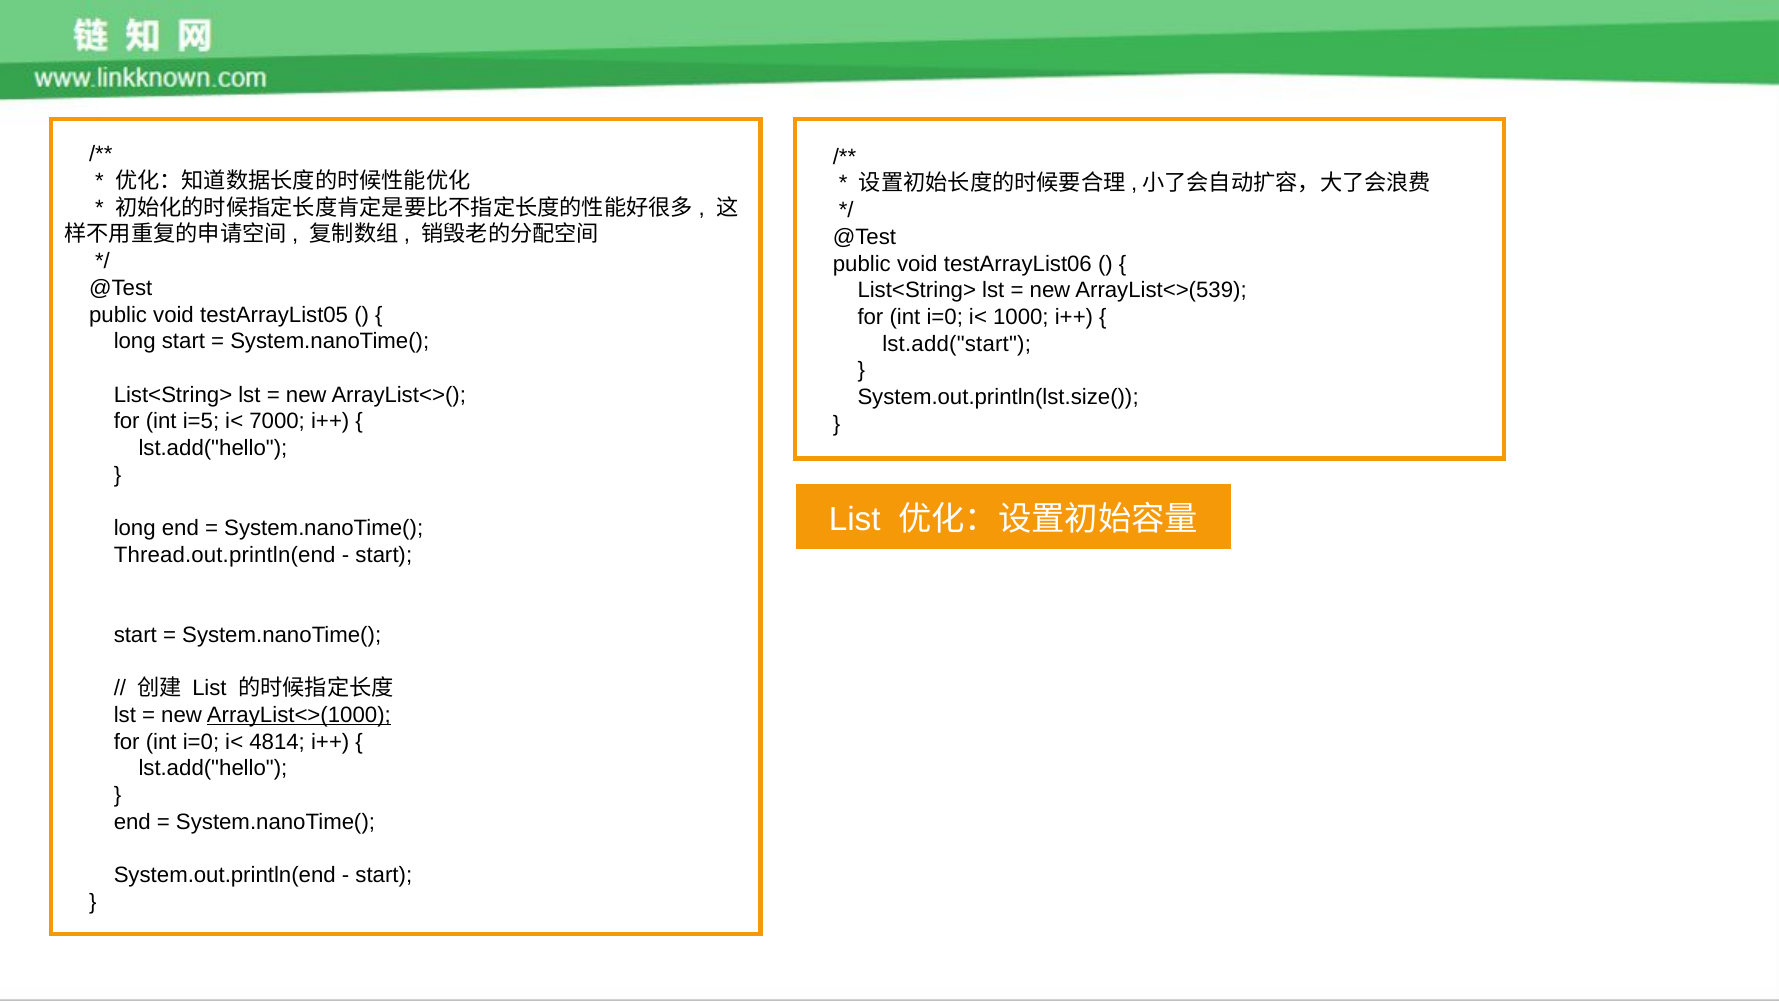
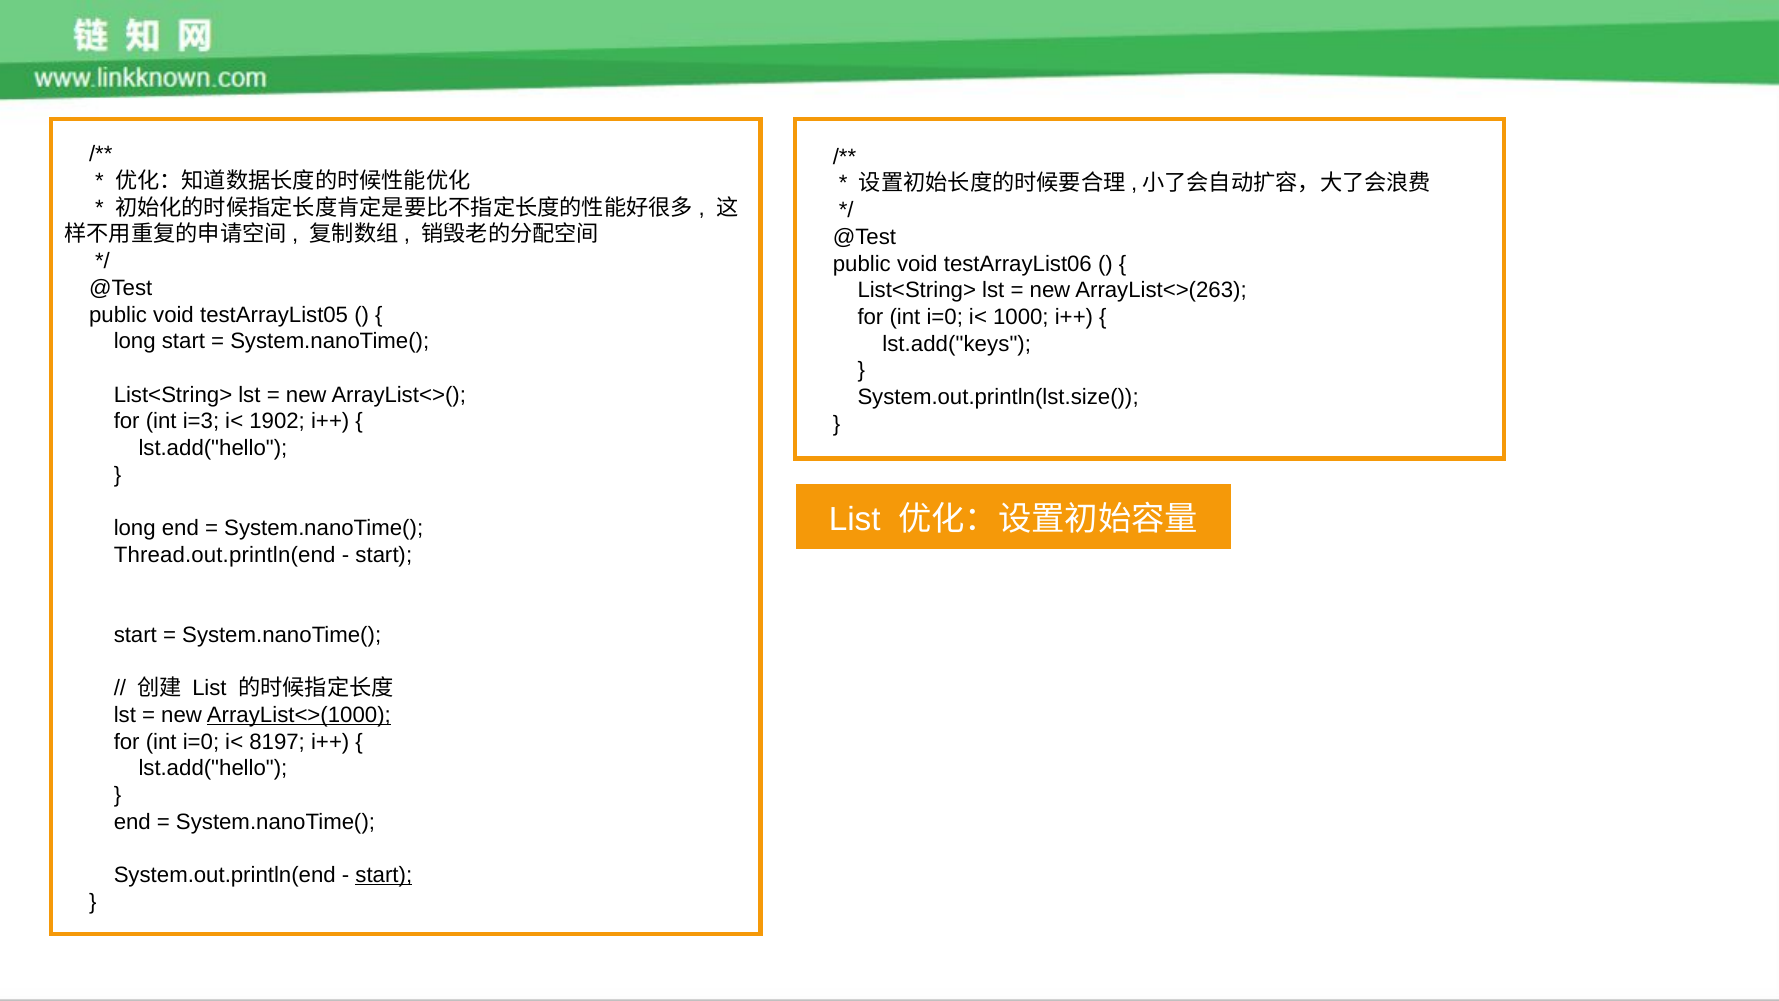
ArrayList<>(539: ArrayList<>(539 -> ArrayList<>(263
lst.add("start: lst.add("start -> lst.add("keys
i=5: i=5 -> i=3
7000: 7000 -> 1902
4814: 4814 -> 8197
start at (384, 875) underline: none -> present
